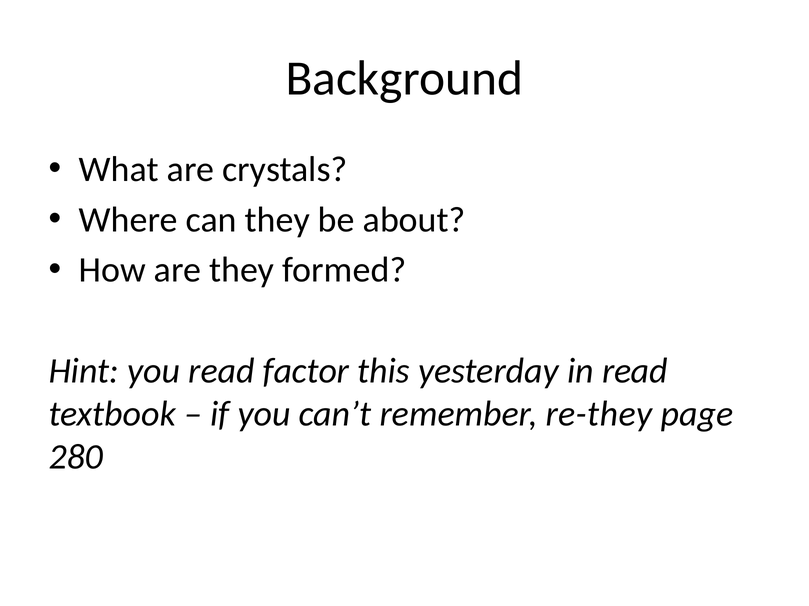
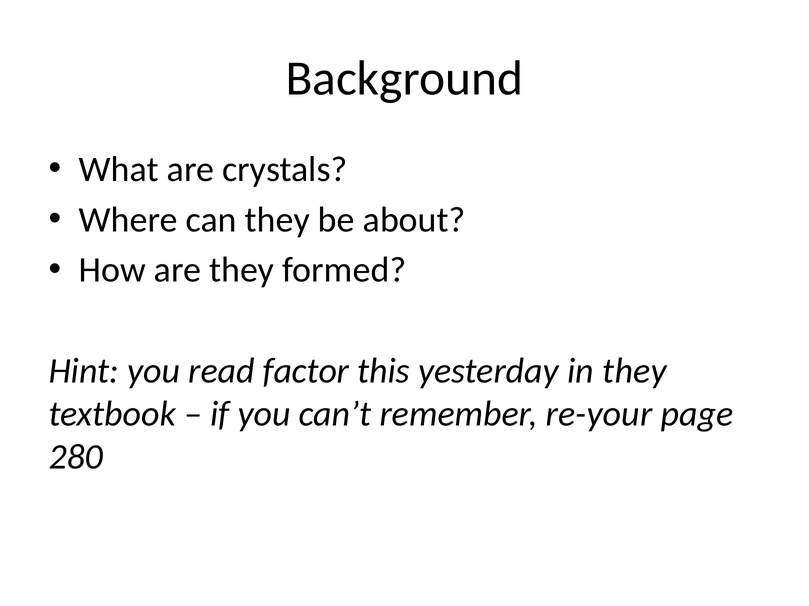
in read: read -> they
re-they: re-they -> re-your
